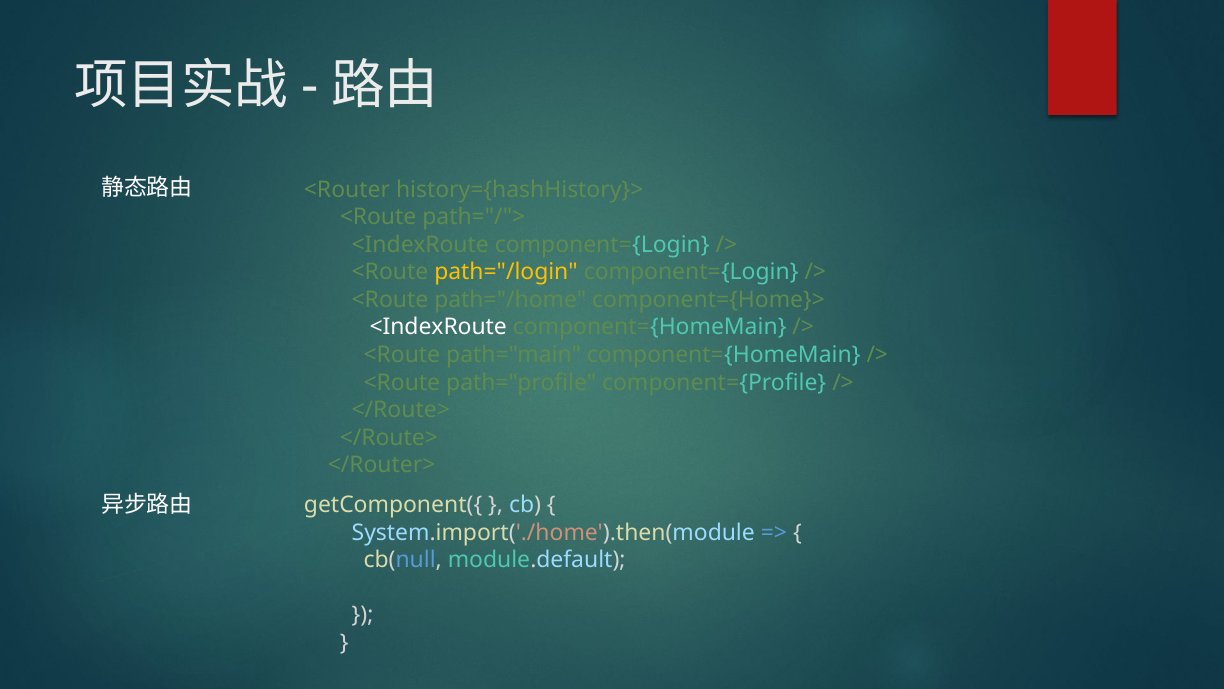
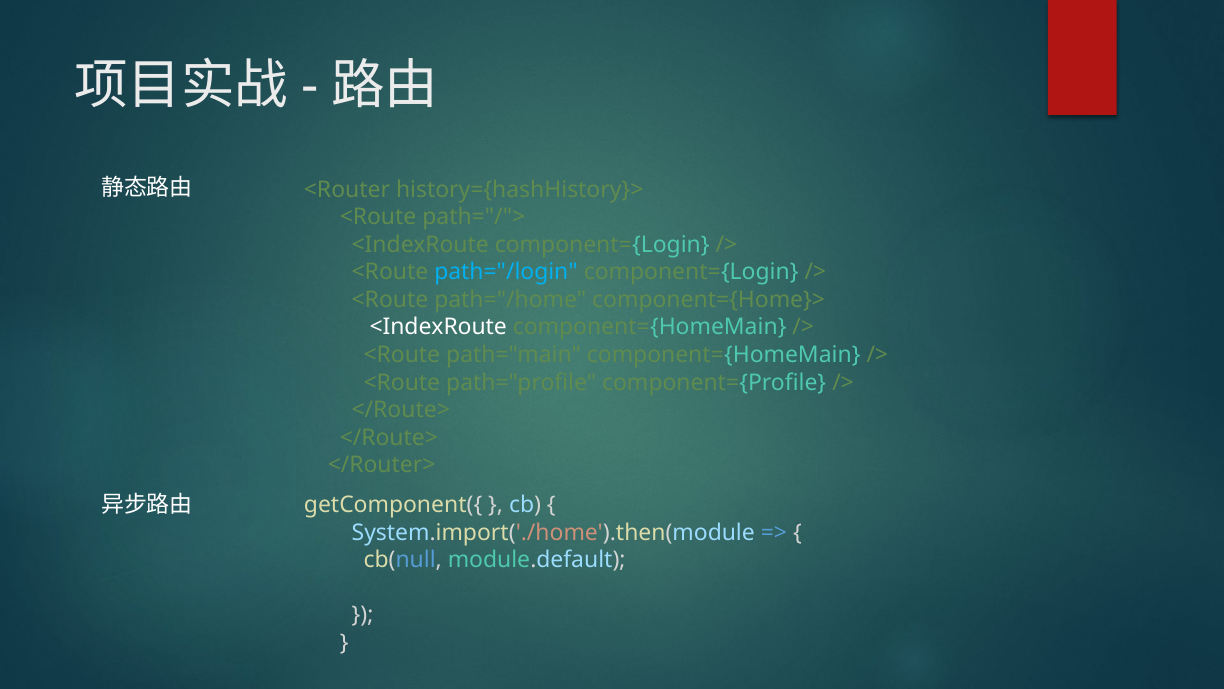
path="/login colour: yellow -> light blue
